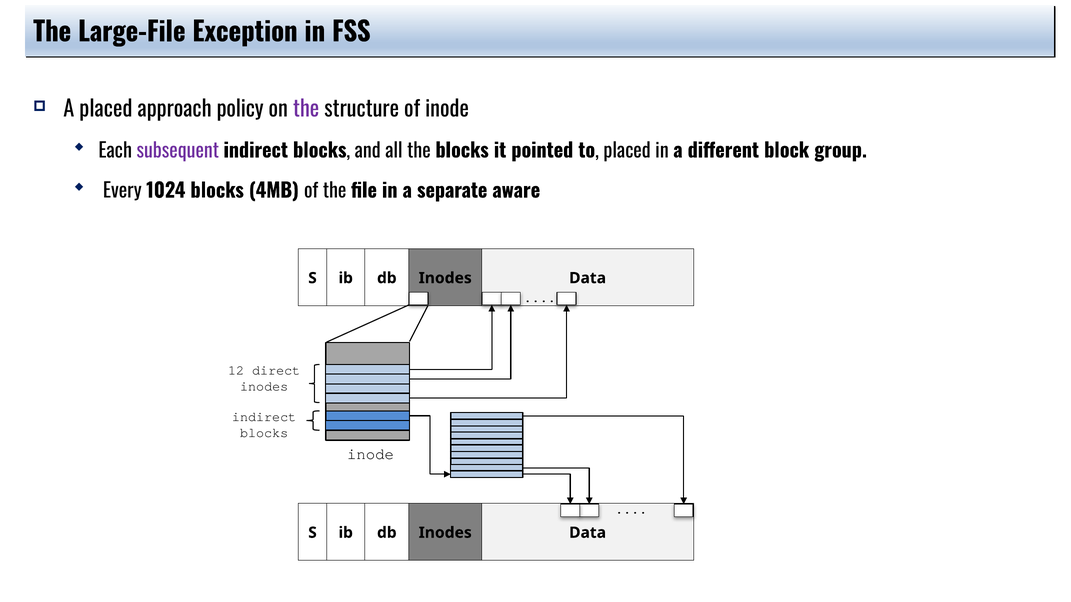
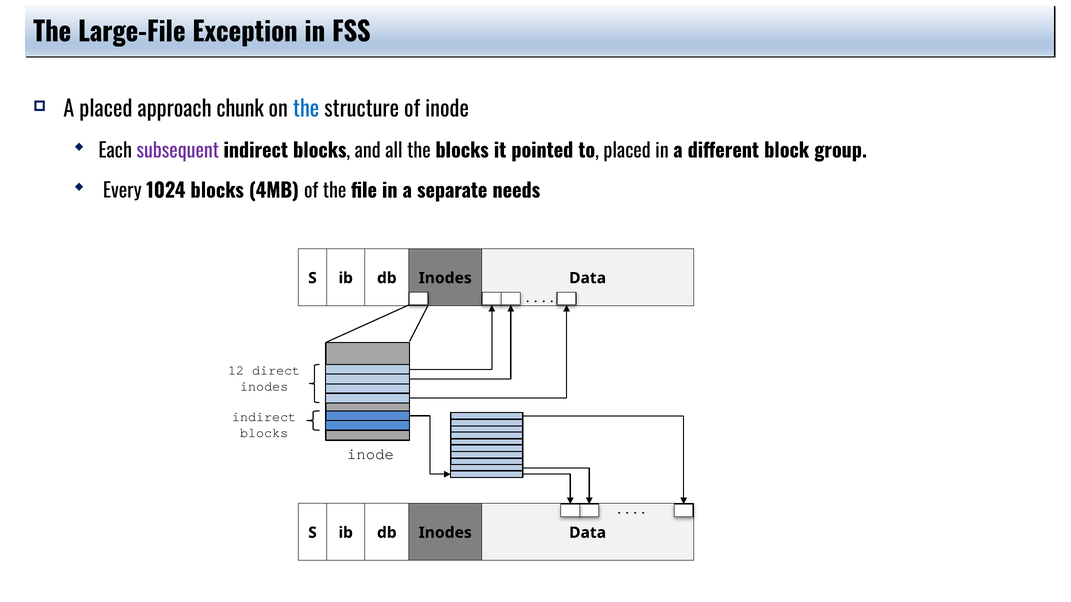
policy: policy -> chunk
the at (306, 110) colour: purple -> blue
aware: aware -> needs
